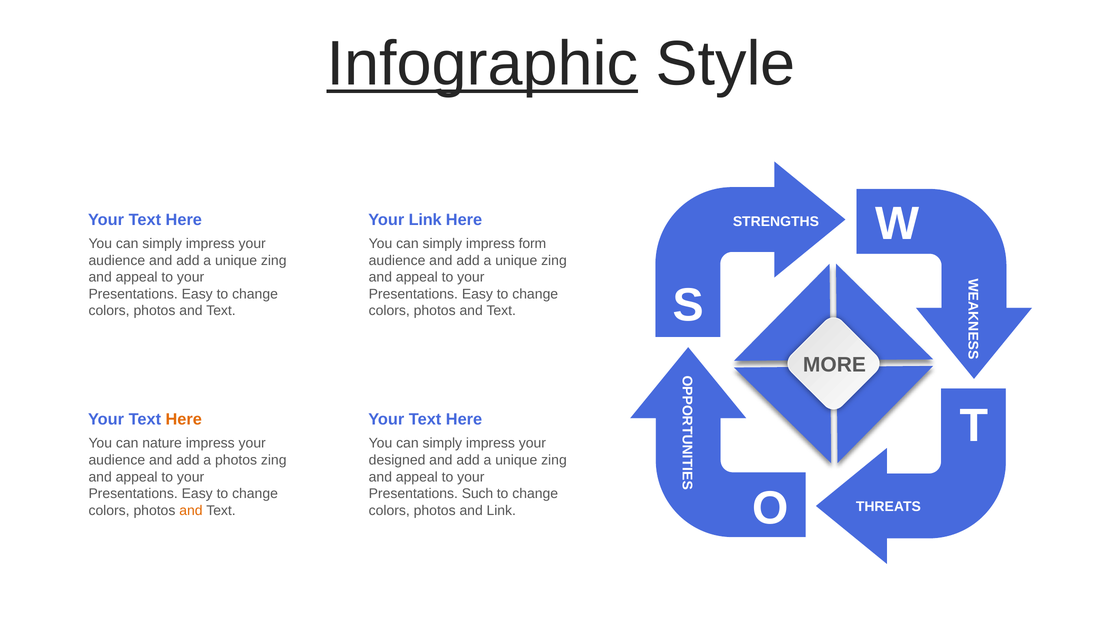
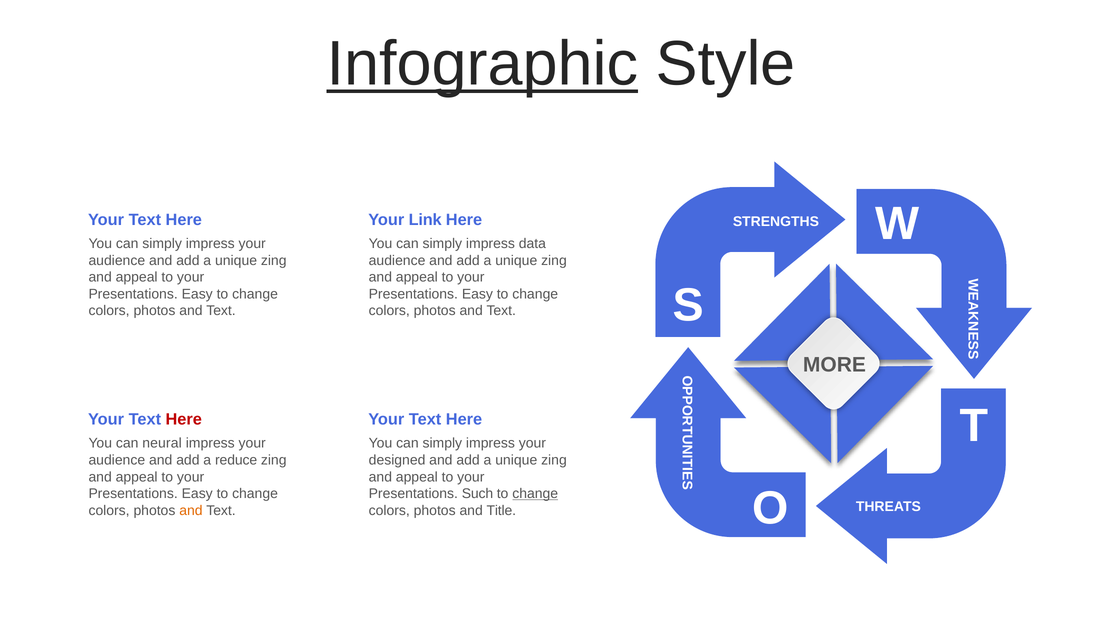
form: form -> data
Here at (184, 419) colour: orange -> red
nature: nature -> neural
a photos: photos -> reduce
change at (535, 494) underline: none -> present
and Link: Link -> Title
